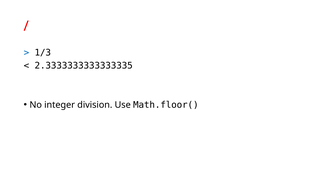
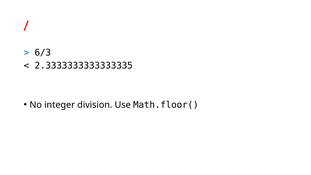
1/3: 1/3 -> 6/3
